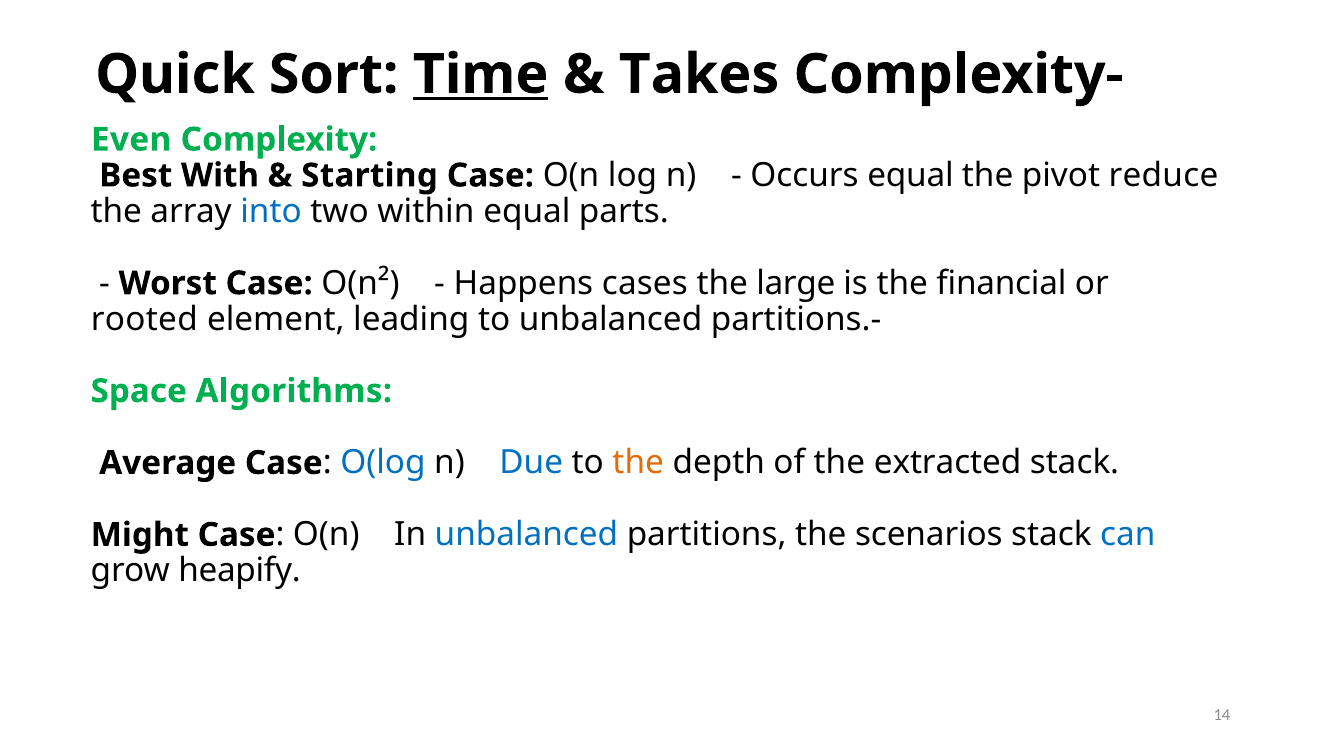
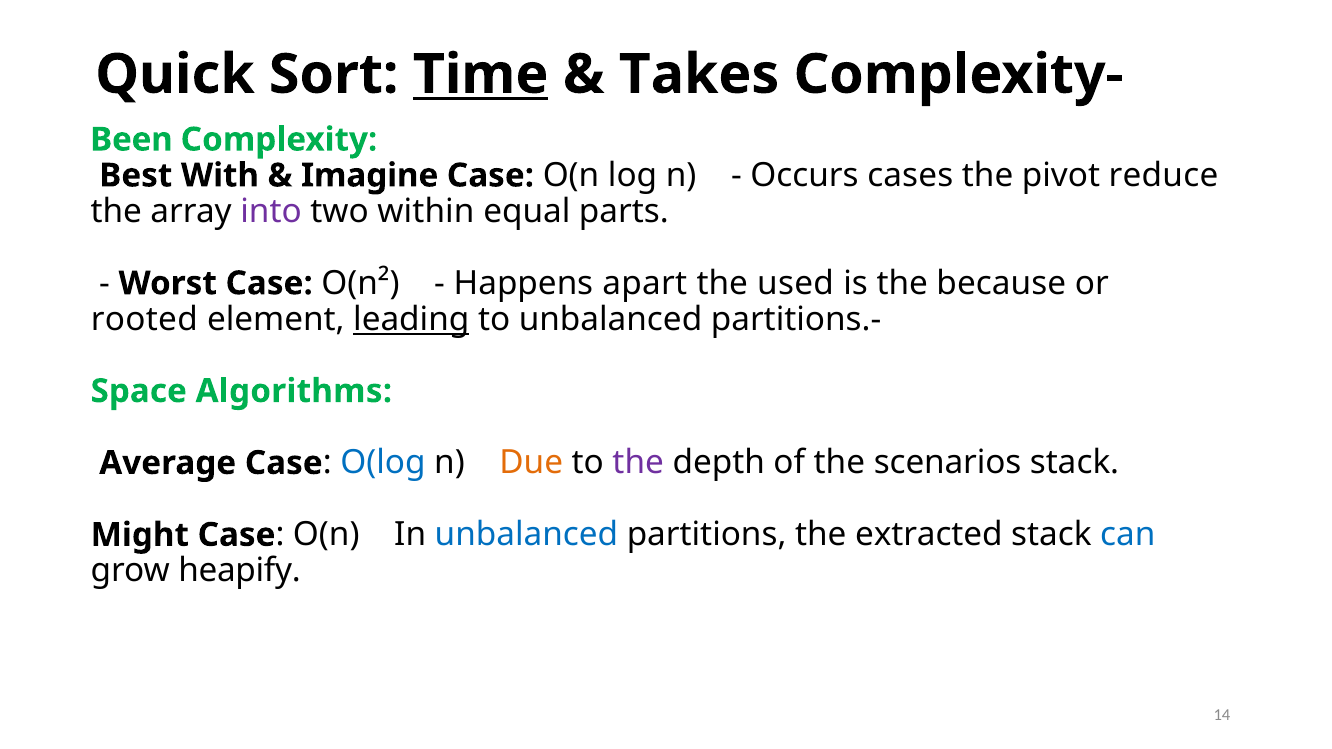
Even: Even -> Been
Starting: Starting -> Imagine
Occurs equal: equal -> cases
into colour: blue -> purple
cases: cases -> apart
large: large -> used
financial: financial -> because
leading underline: none -> present
Due colour: blue -> orange
the at (638, 463) colour: orange -> purple
extracted: extracted -> scenarios
scenarios: scenarios -> extracted
